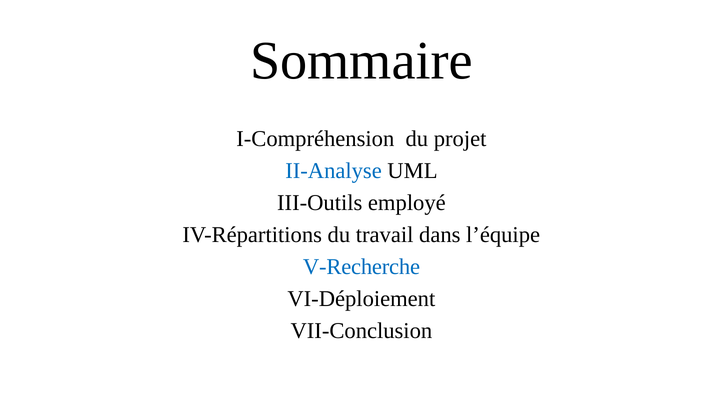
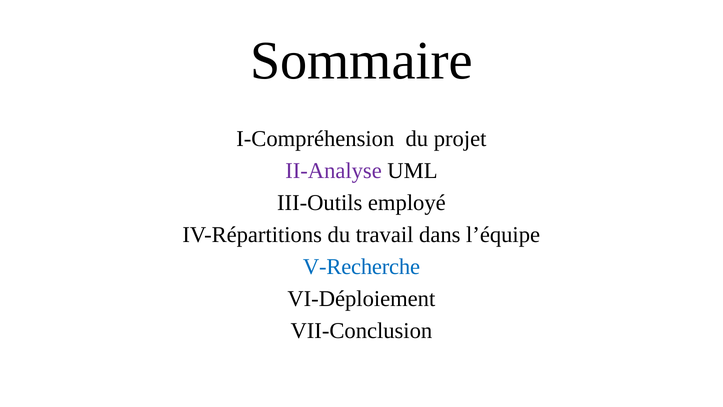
II-Analyse colour: blue -> purple
